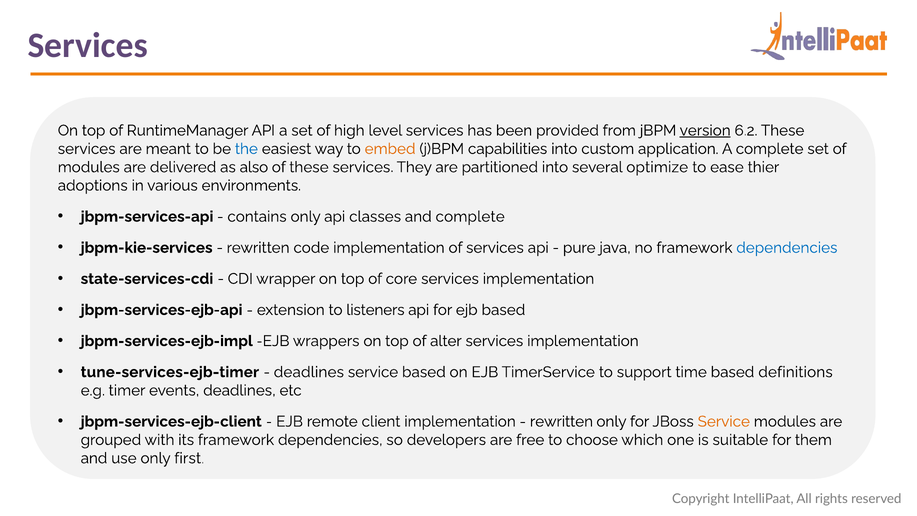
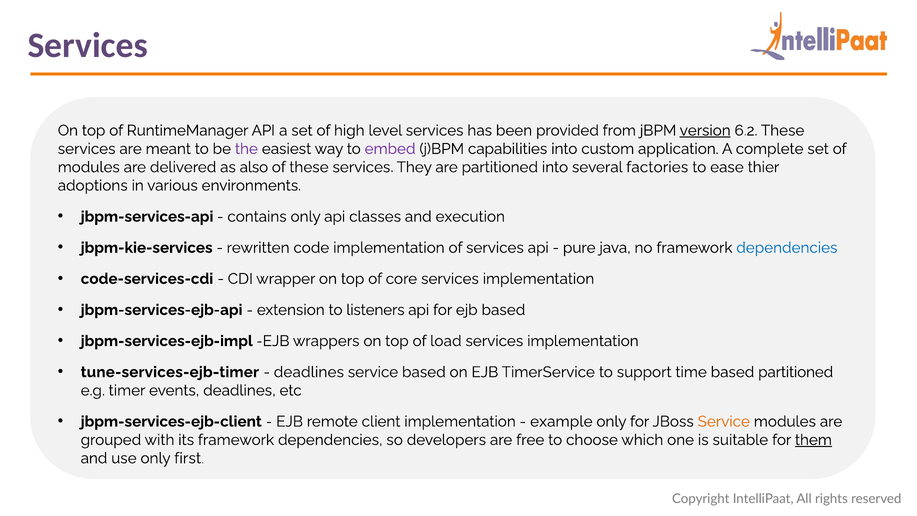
the colour: blue -> purple
embed colour: orange -> purple
optimize: optimize -> factories
and complete: complete -> execution
state-services-cdi: state-services-cdi -> code-services-cdi
alter: alter -> load
based definitions: definitions -> partitioned
rewritten at (561, 421): rewritten -> example
them underline: none -> present
